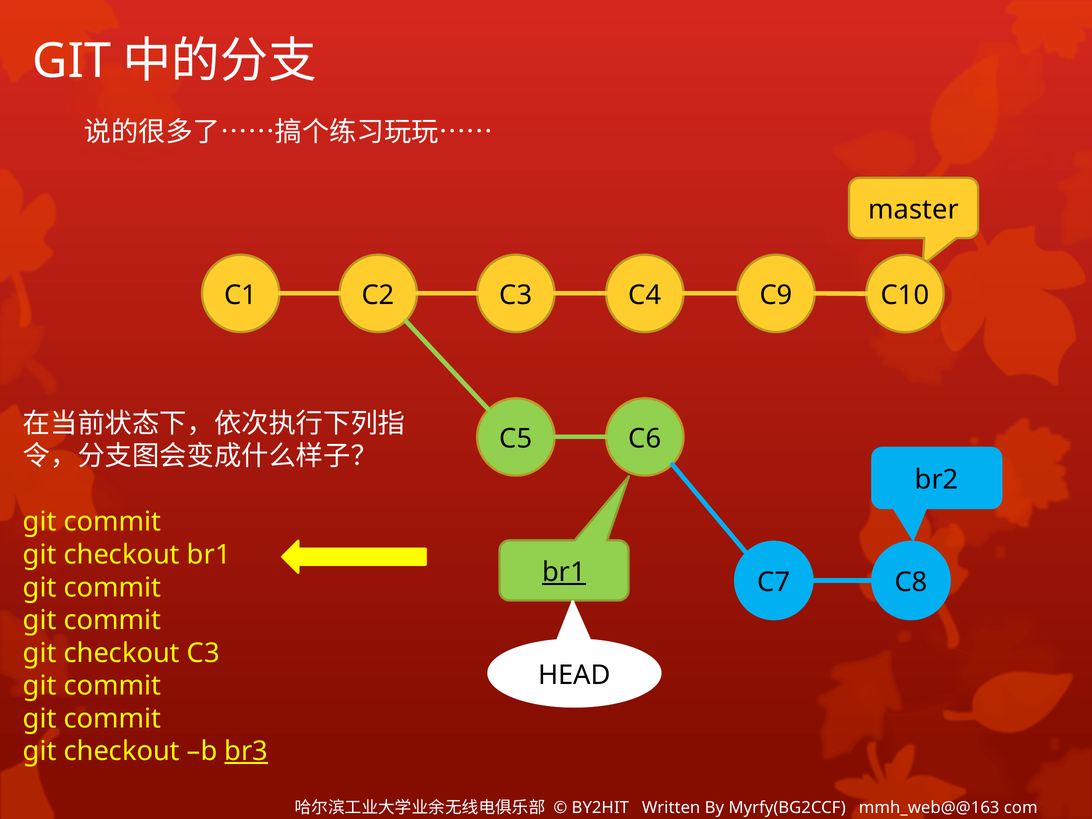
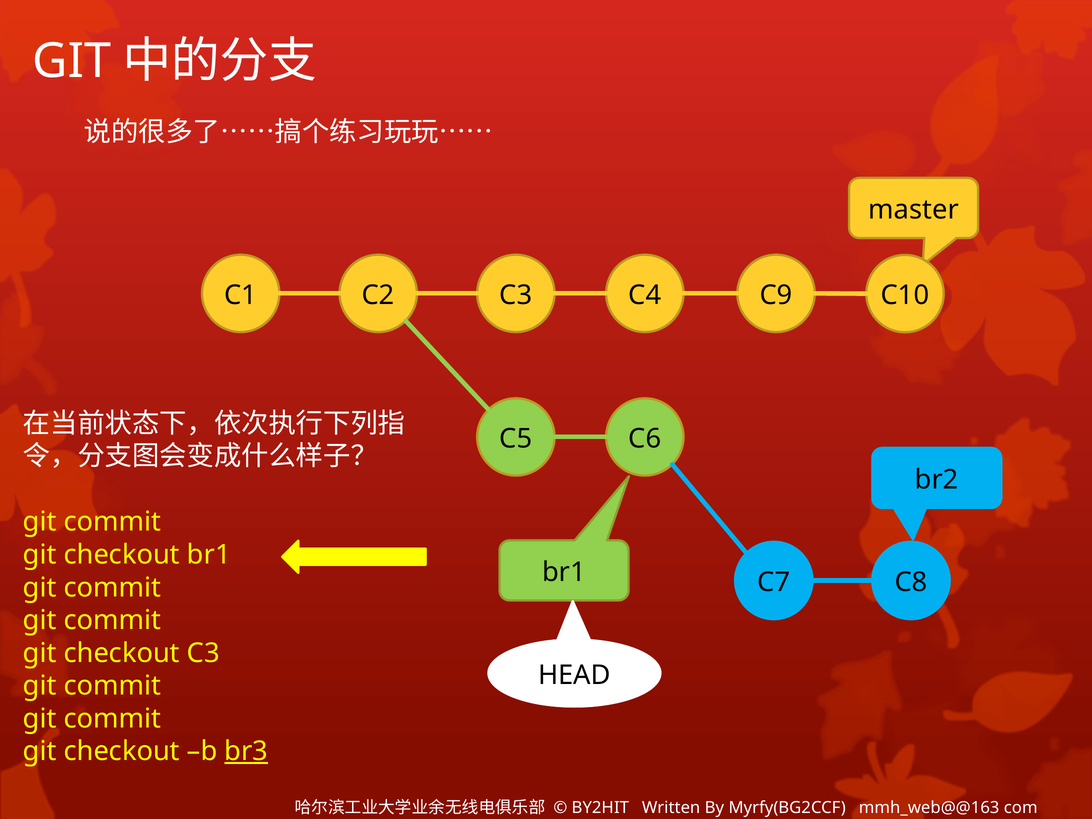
br1 at (564, 572) underline: present -> none
